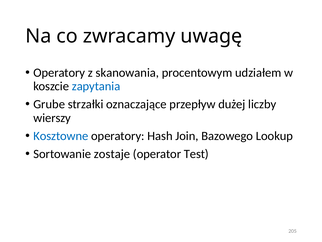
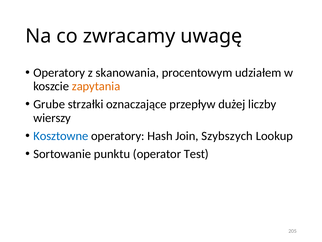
zapytania colour: blue -> orange
Bazowego: Bazowego -> Szybszych
zostaje: zostaje -> punktu
